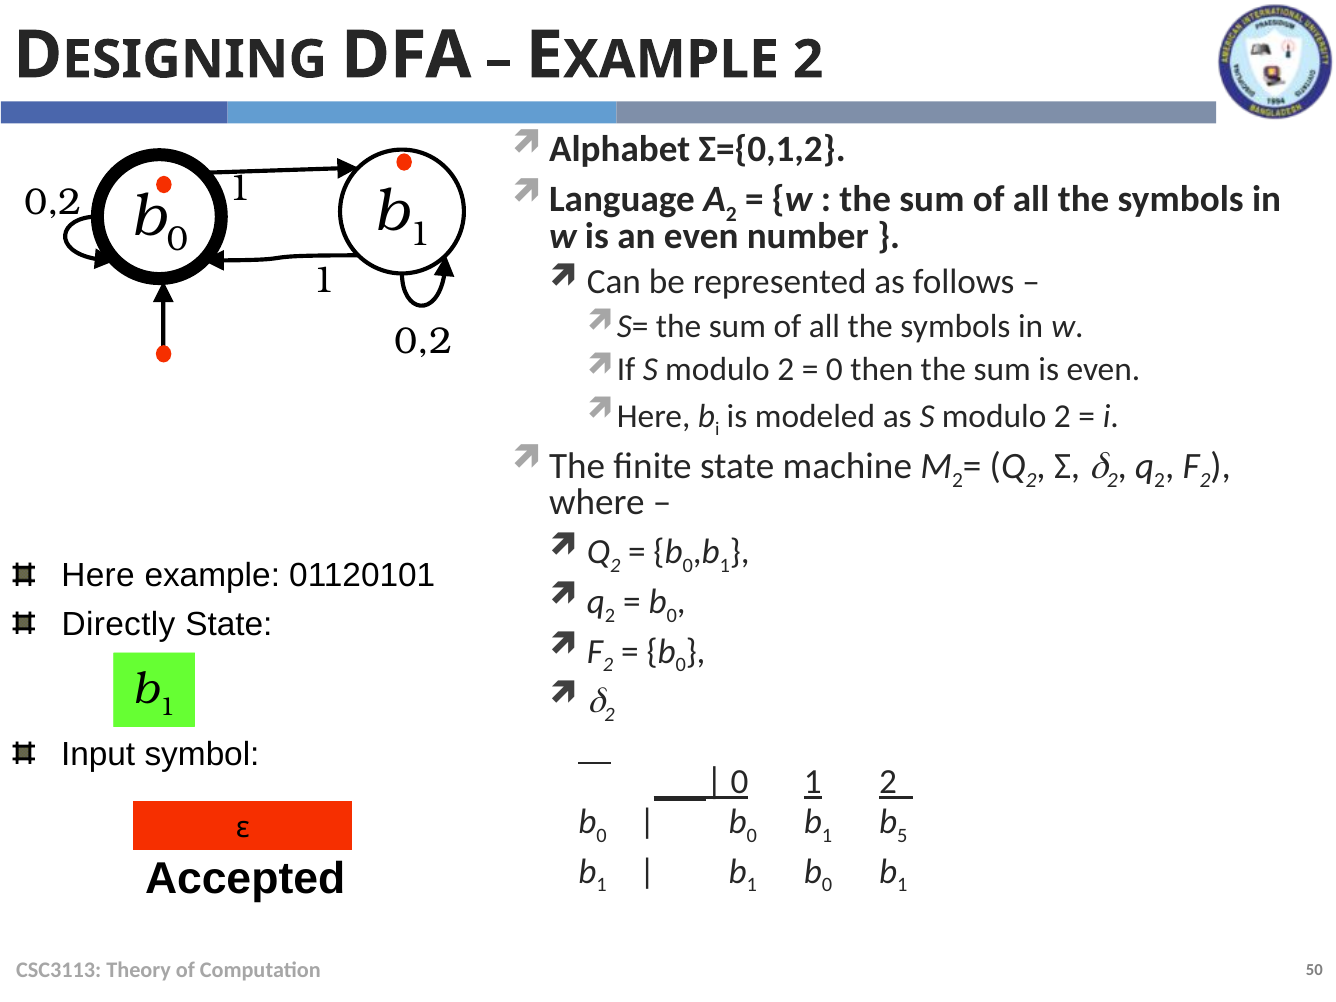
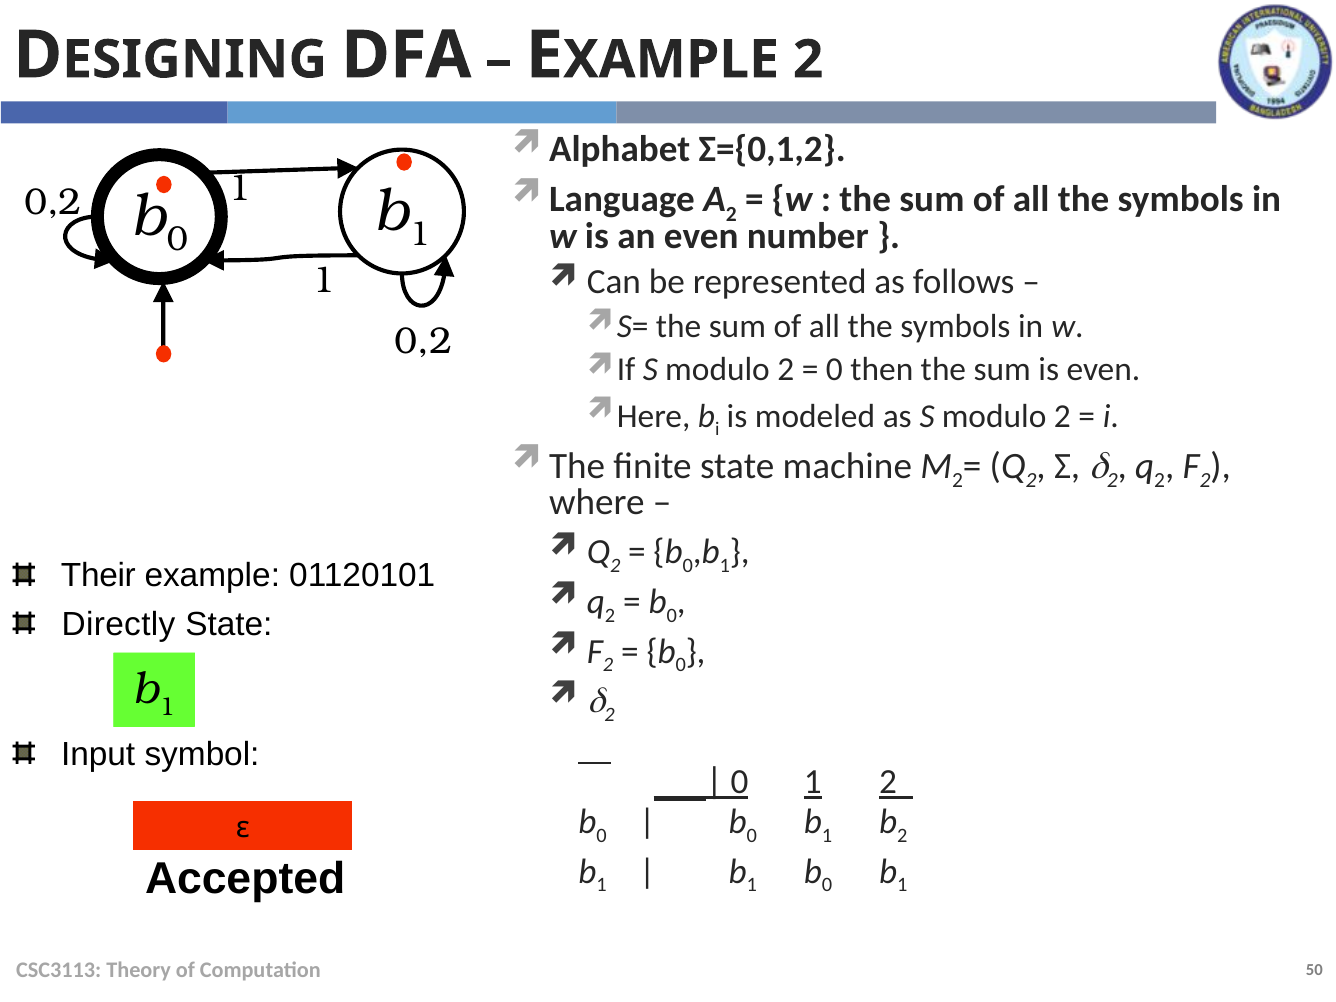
Here at (98, 576): Here -> Their
5 at (902, 836): 5 -> 2
